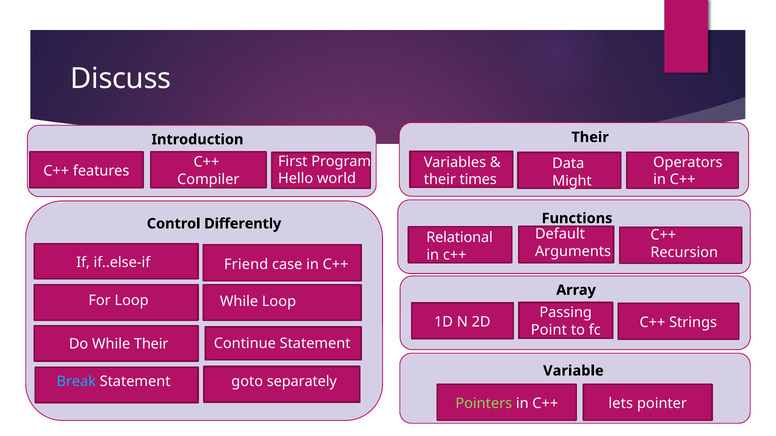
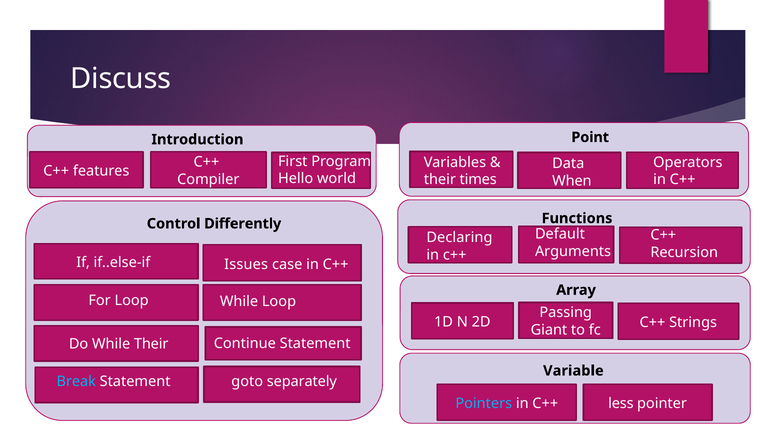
Their at (590, 137): Their -> Point
Might: Might -> When
Relational: Relational -> Declaring
Friend: Friend -> Issues
Point: Point -> Giant
Pointers colour: light green -> light blue
lets: lets -> less
